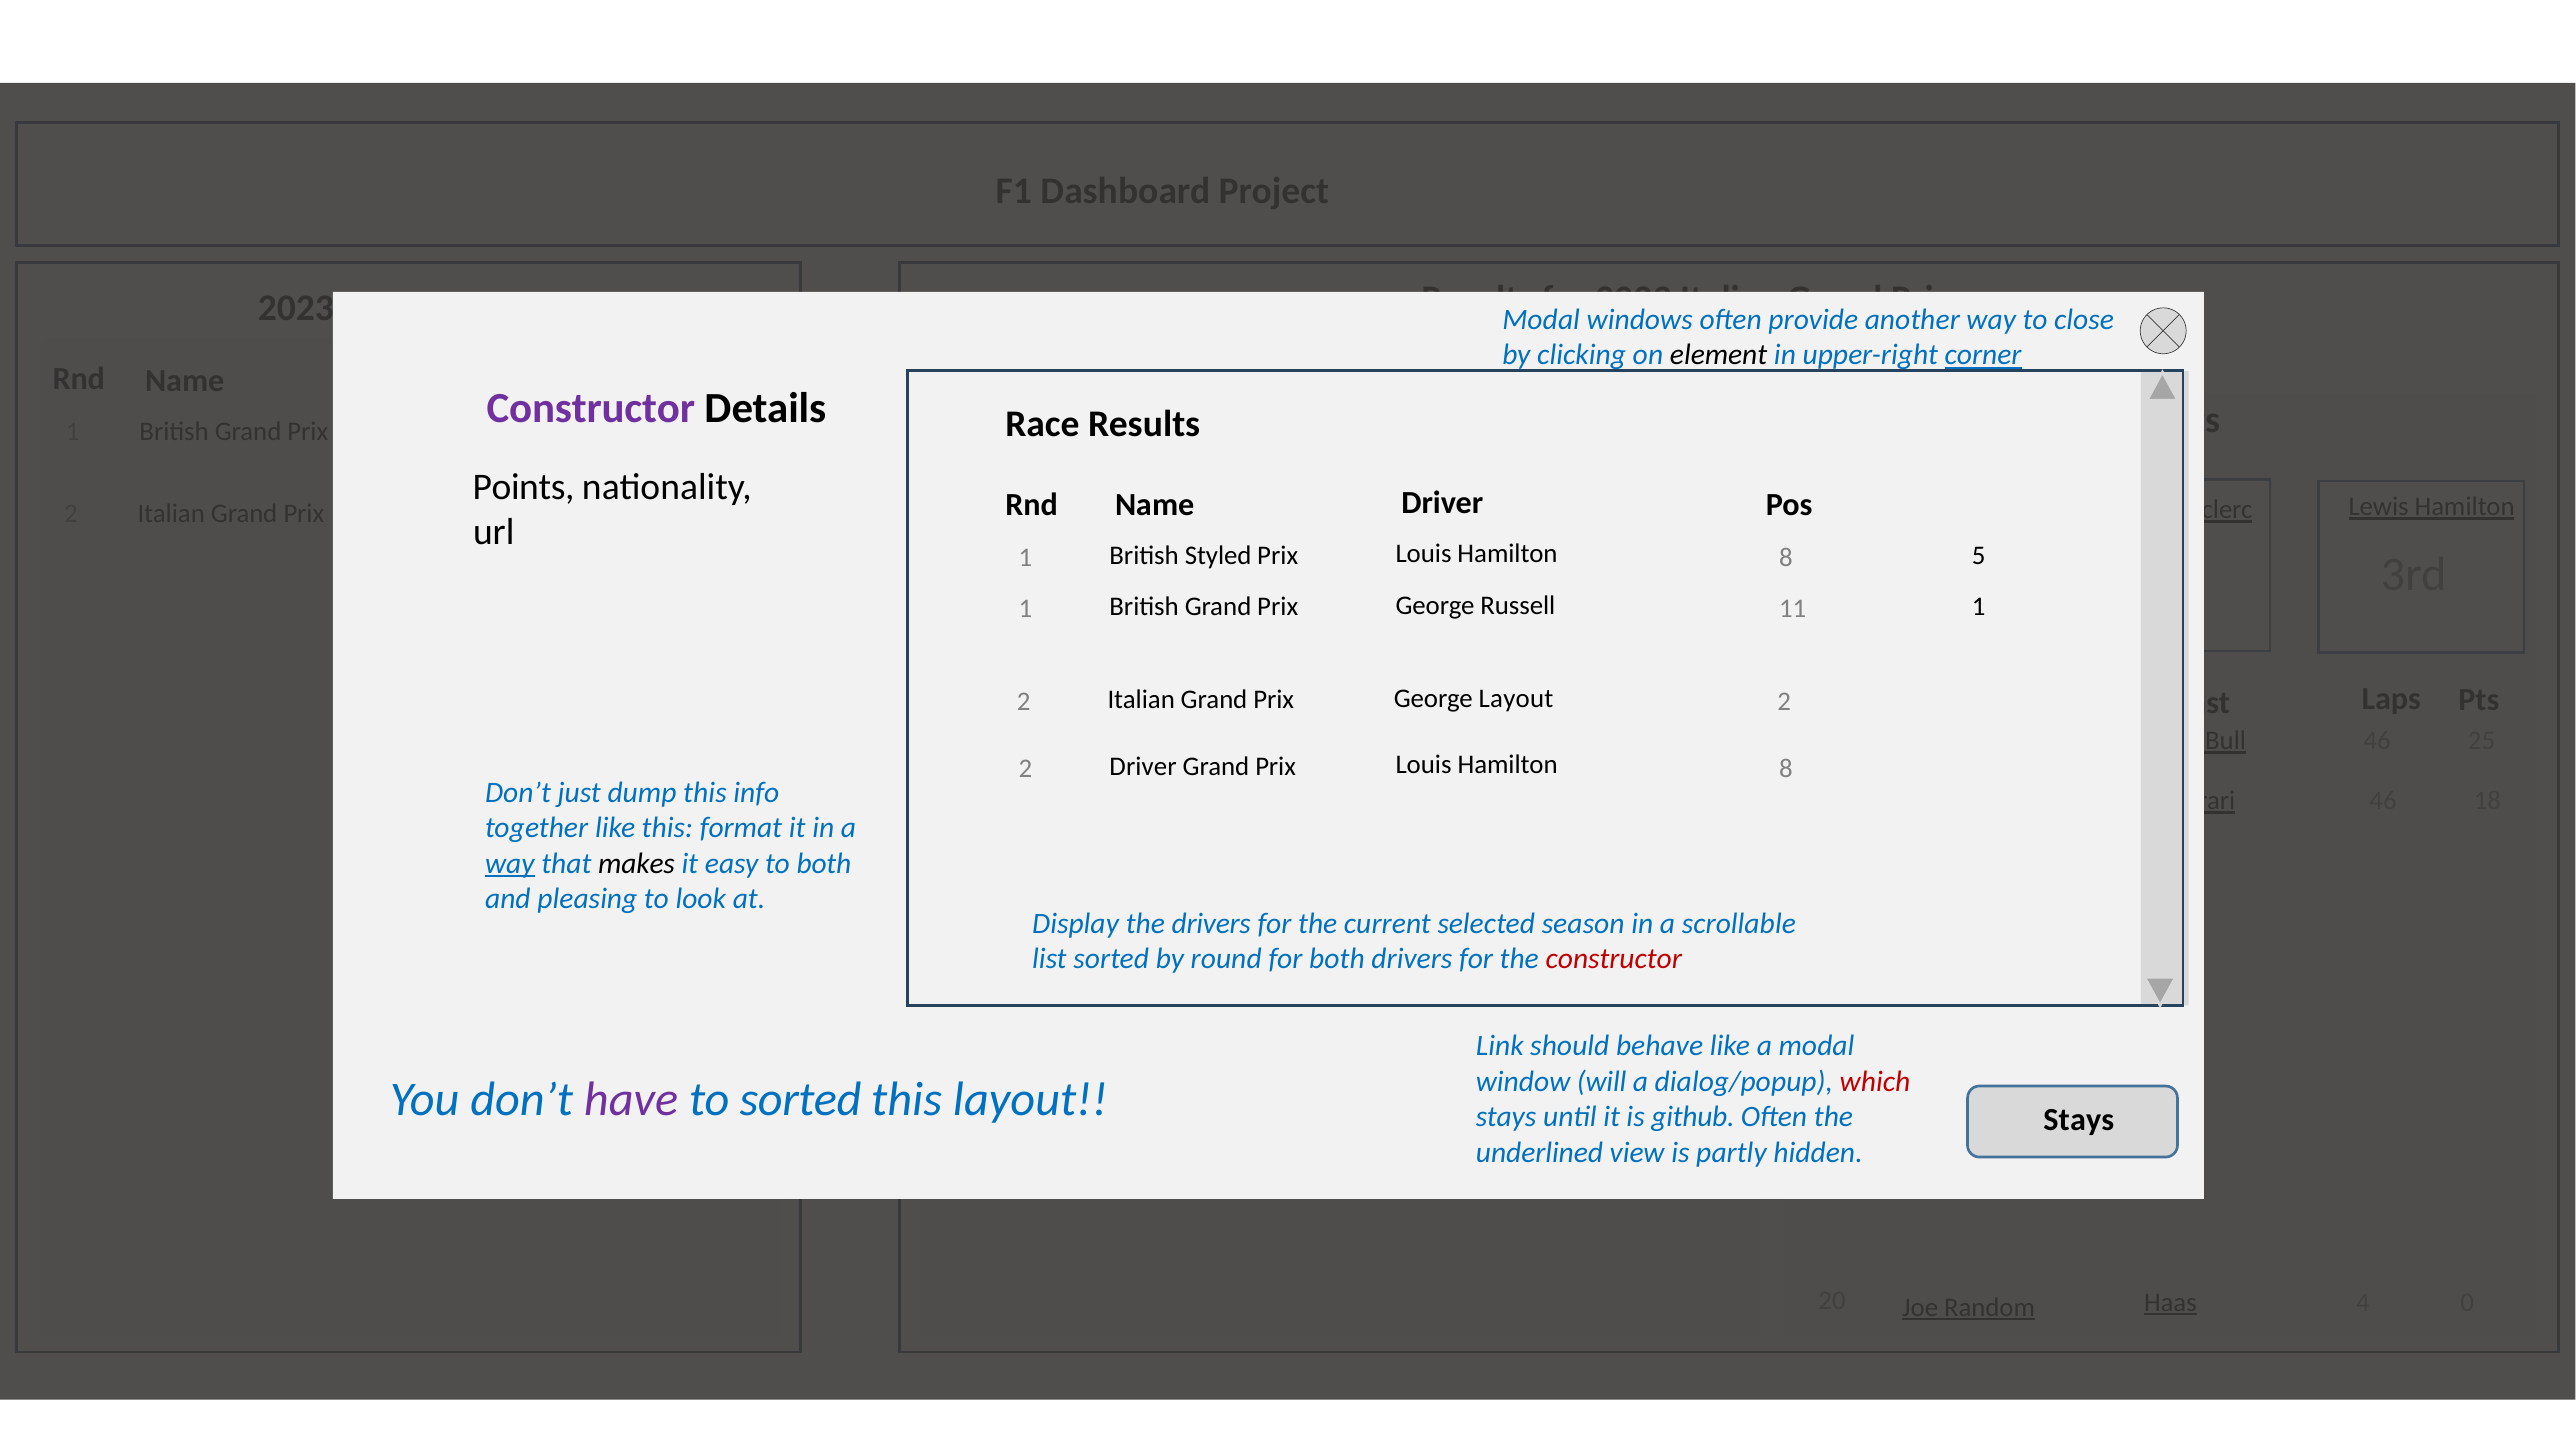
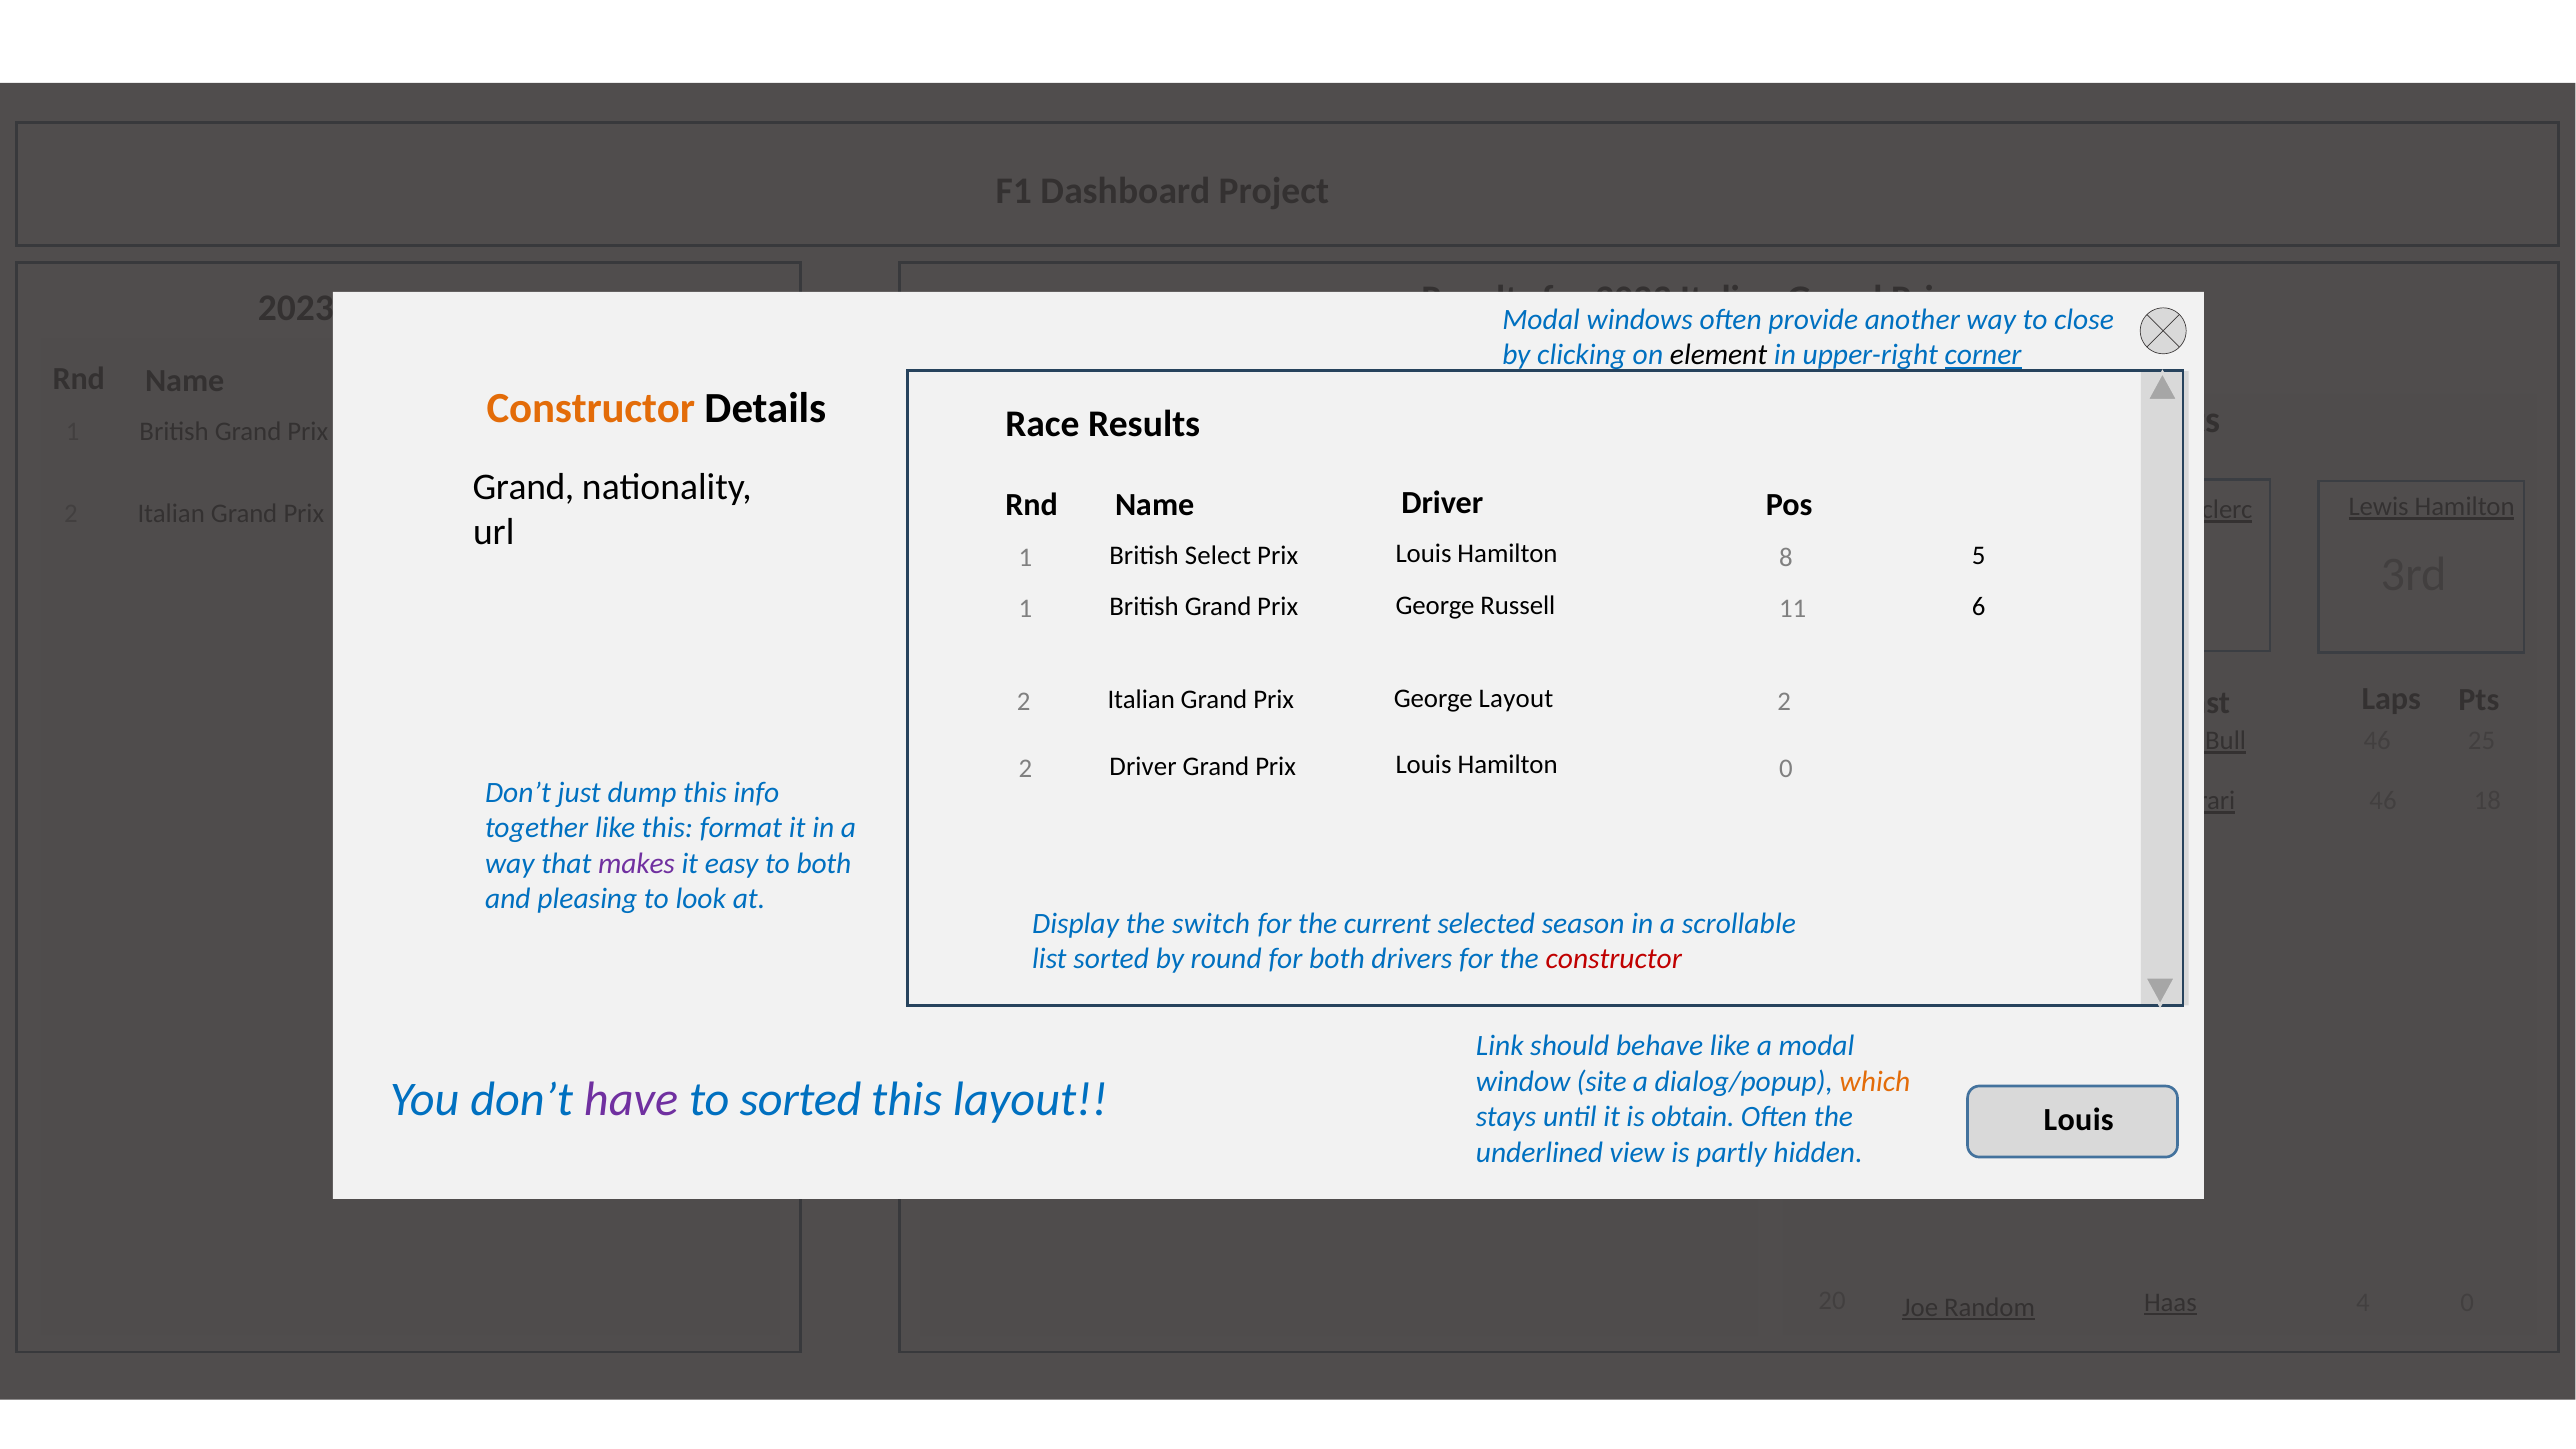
Constructor at (591, 408) colour: purple -> orange
Points at (524, 487): Points -> Grand
Styled: Styled -> Select
1 1: 1 -> 6
2 8: 8 -> 0
way at (510, 864) underline: present -> none
makes colour: black -> purple
the drivers: drivers -> switch
will: will -> site
which colour: red -> orange
github: github -> obtain
Stays at (2079, 1120): Stays -> Louis
